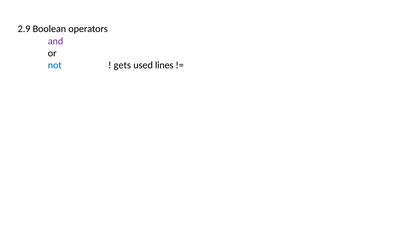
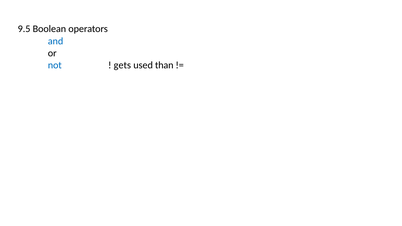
2.9: 2.9 -> 9.5
and colour: purple -> blue
lines: lines -> than
